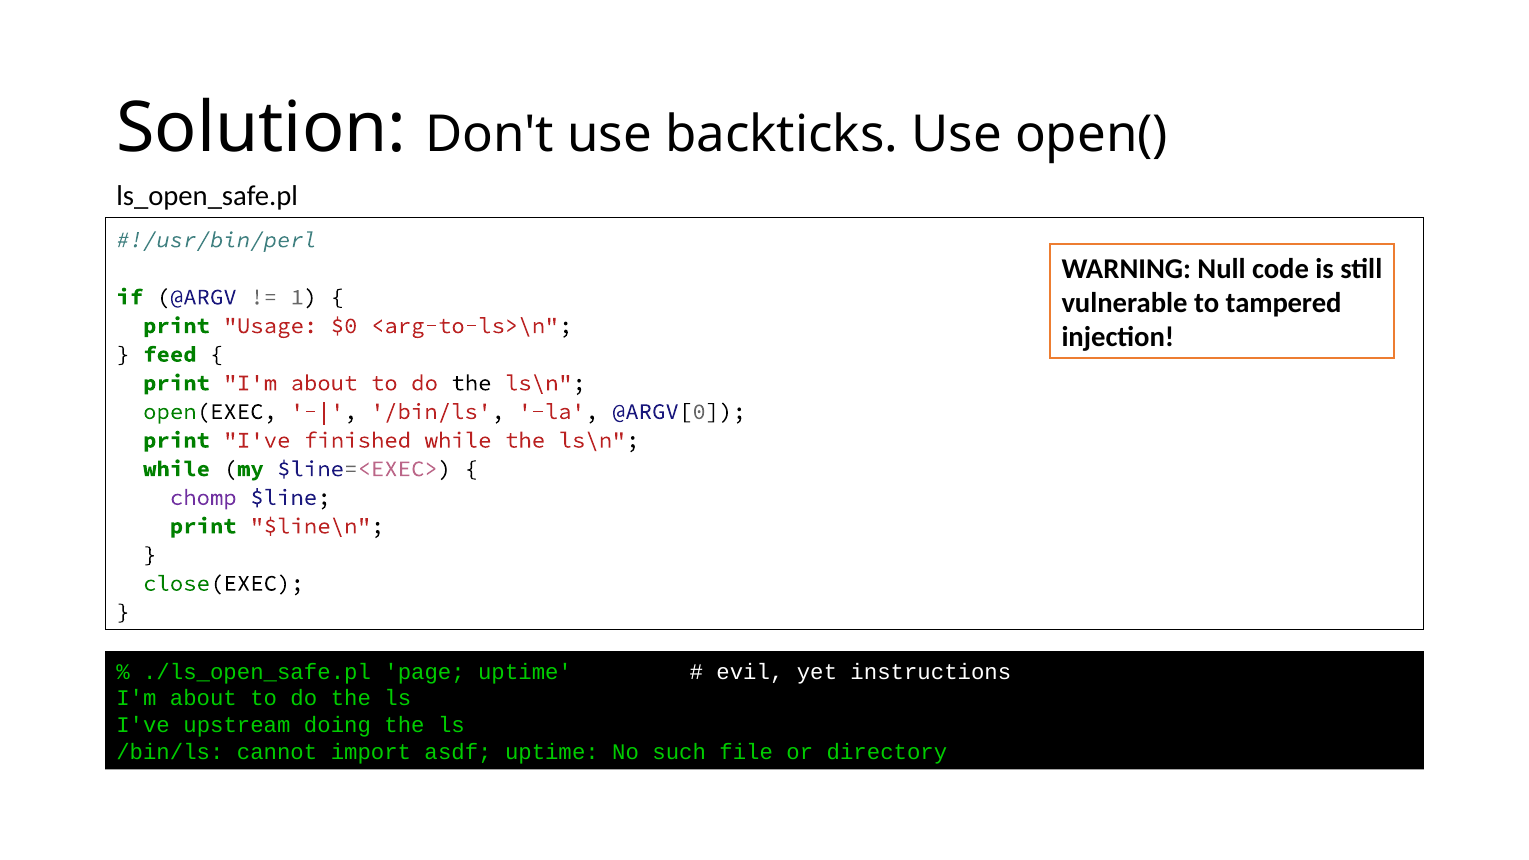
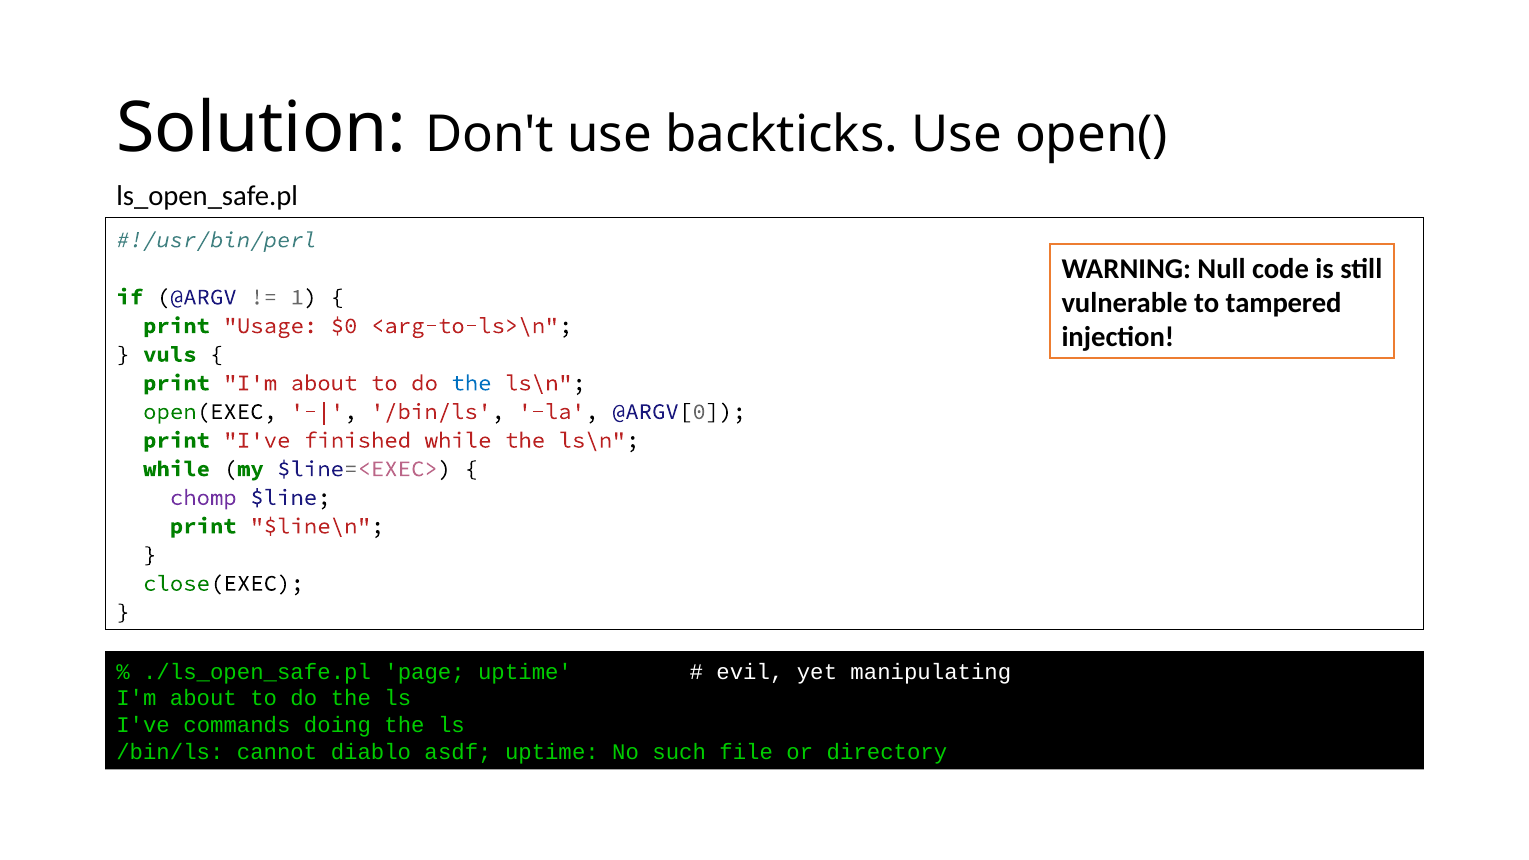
feed: feed -> vuls
the at (471, 383) colour: black -> blue
instructions: instructions -> manipulating
upstream: upstream -> commands
import: import -> diablo
